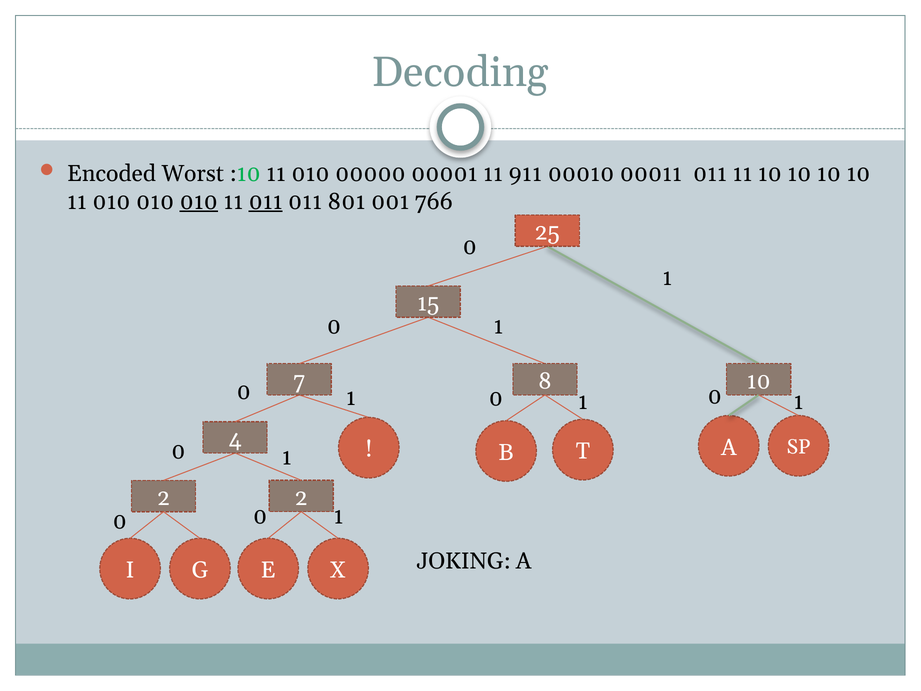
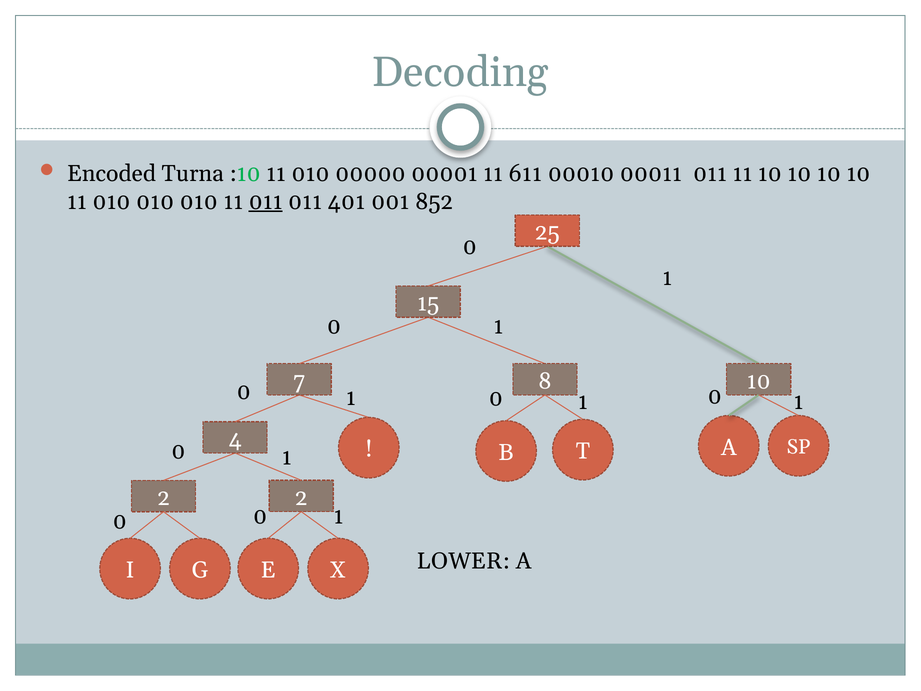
Worst: Worst -> Turna
911: 911 -> 611
010 at (199, 201) underline: present -> none
801: 801 -> 401
766: 766 -> 852
JOKING: JOKING -> LOWER
